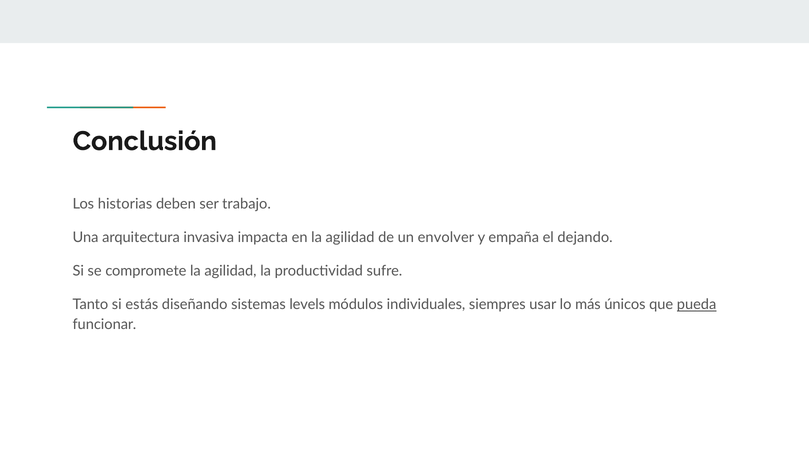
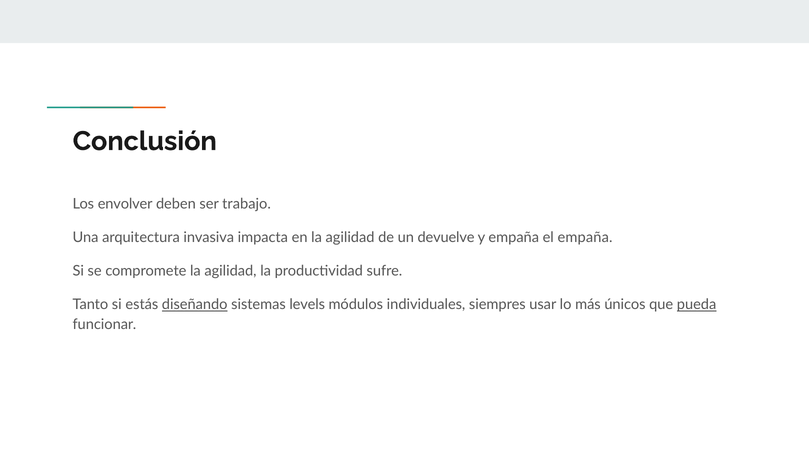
historias: historias -> envolver
envolver: envolver -> devuelve
el dejando: dejando -> empaña
diseñando underline: none -> present
